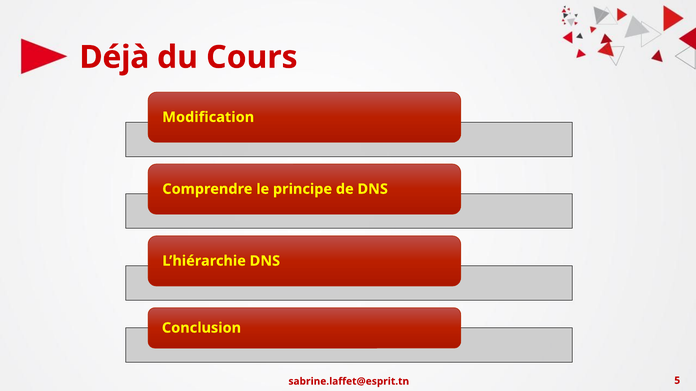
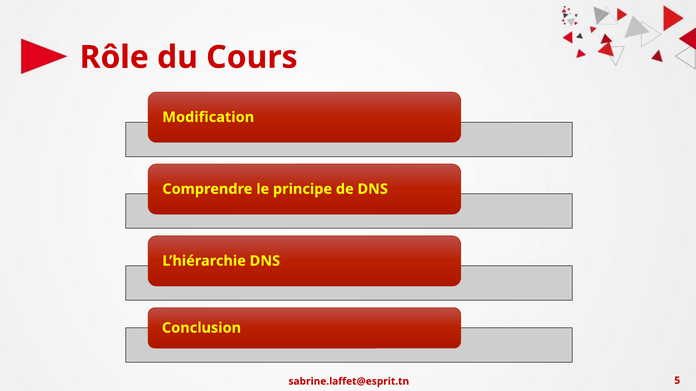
Déjà: Déjà -> Rôle
